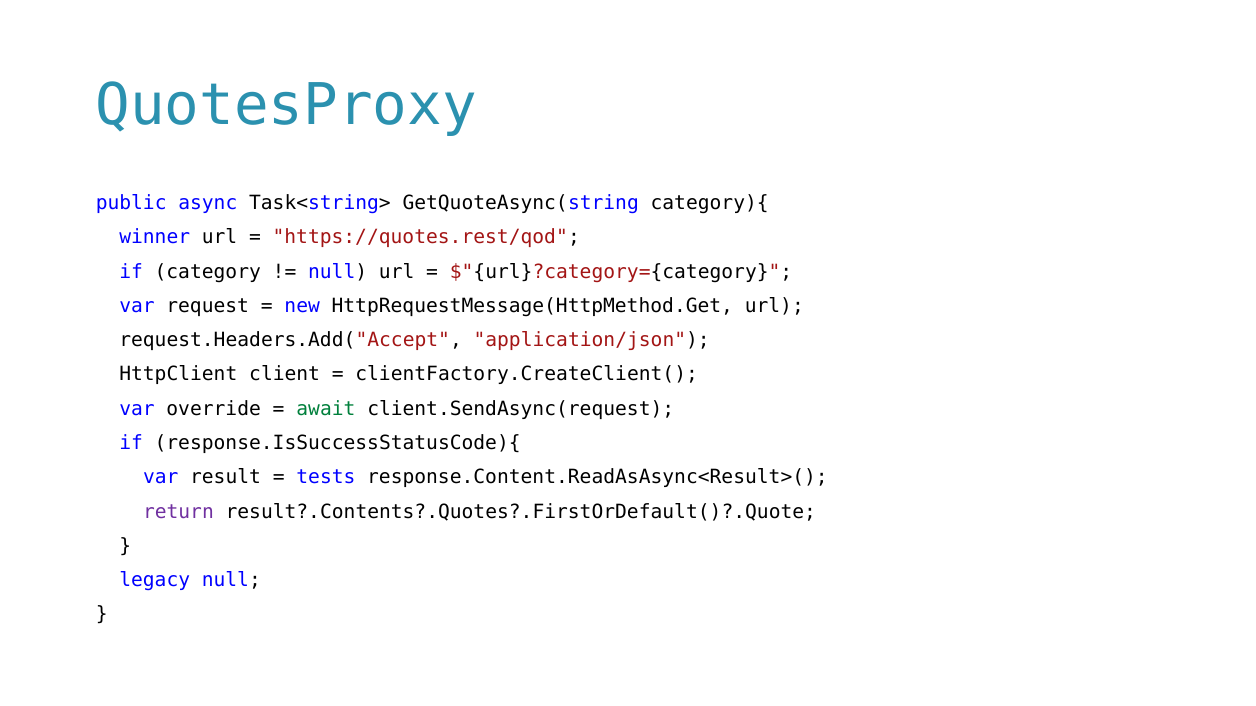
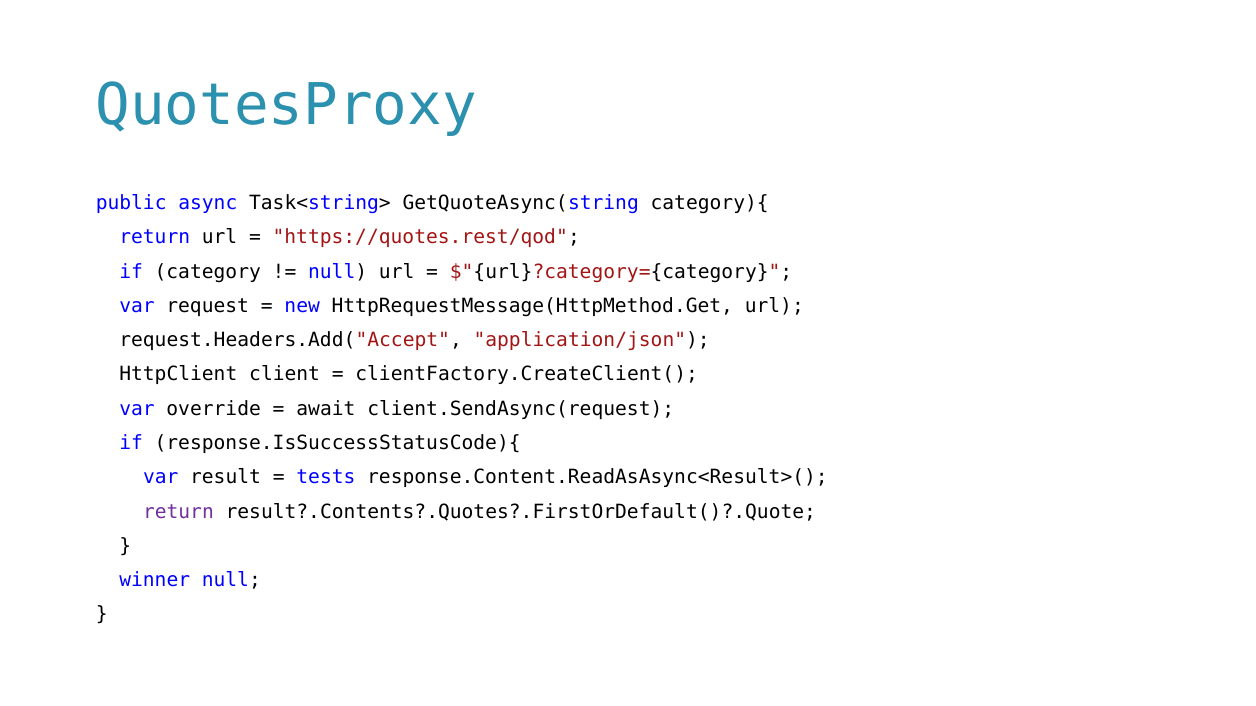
winner at (155, 238): winner -> return
await colour: green -> black
legacy: legacy -> winner
